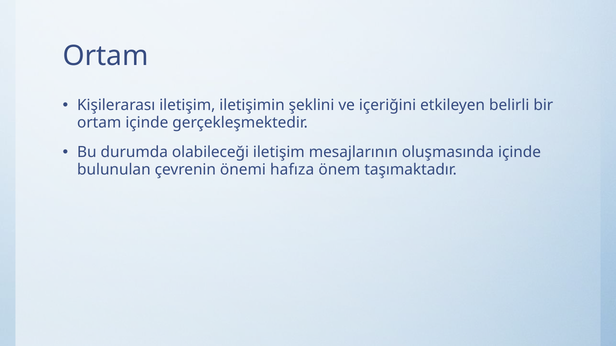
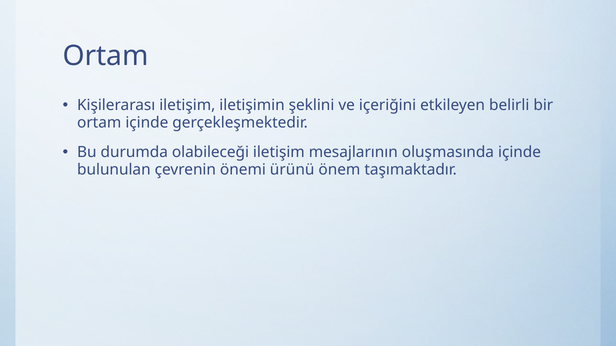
hafıza: hafıza -> ürünü
